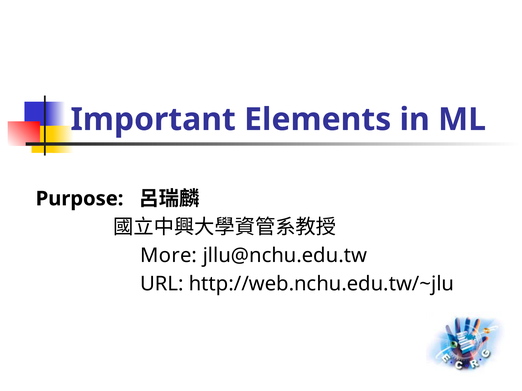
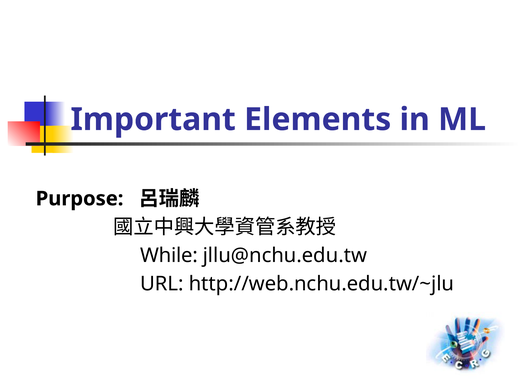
More: More -> While
